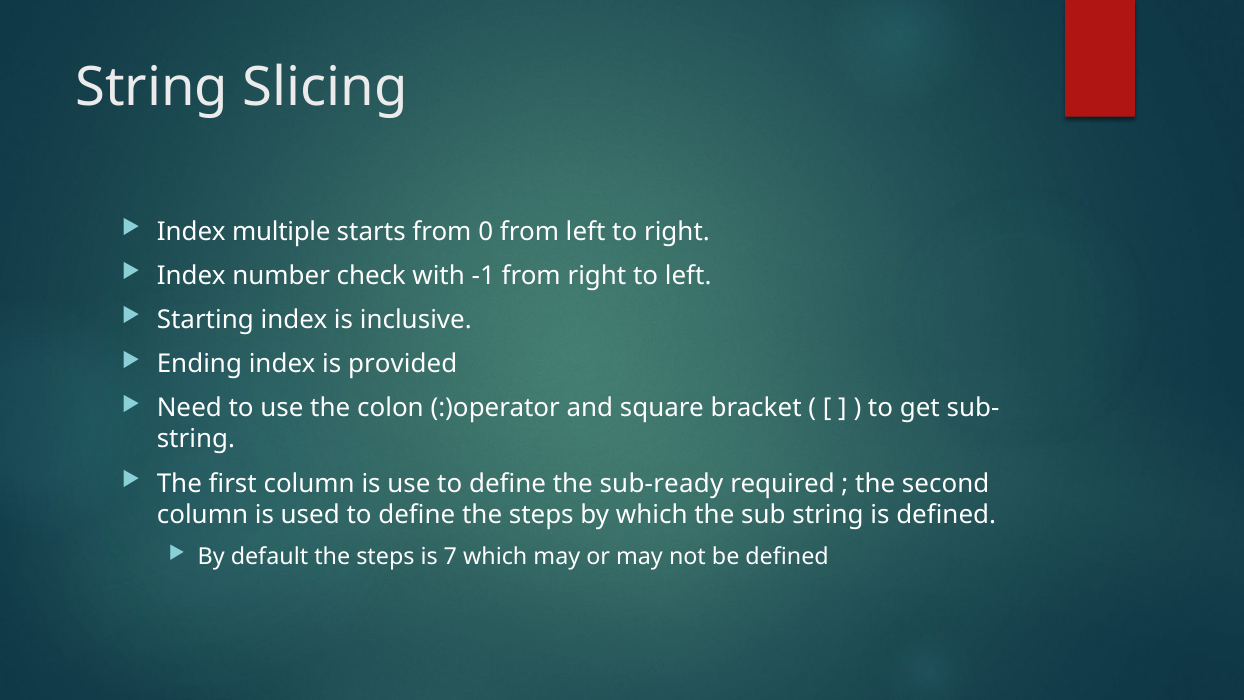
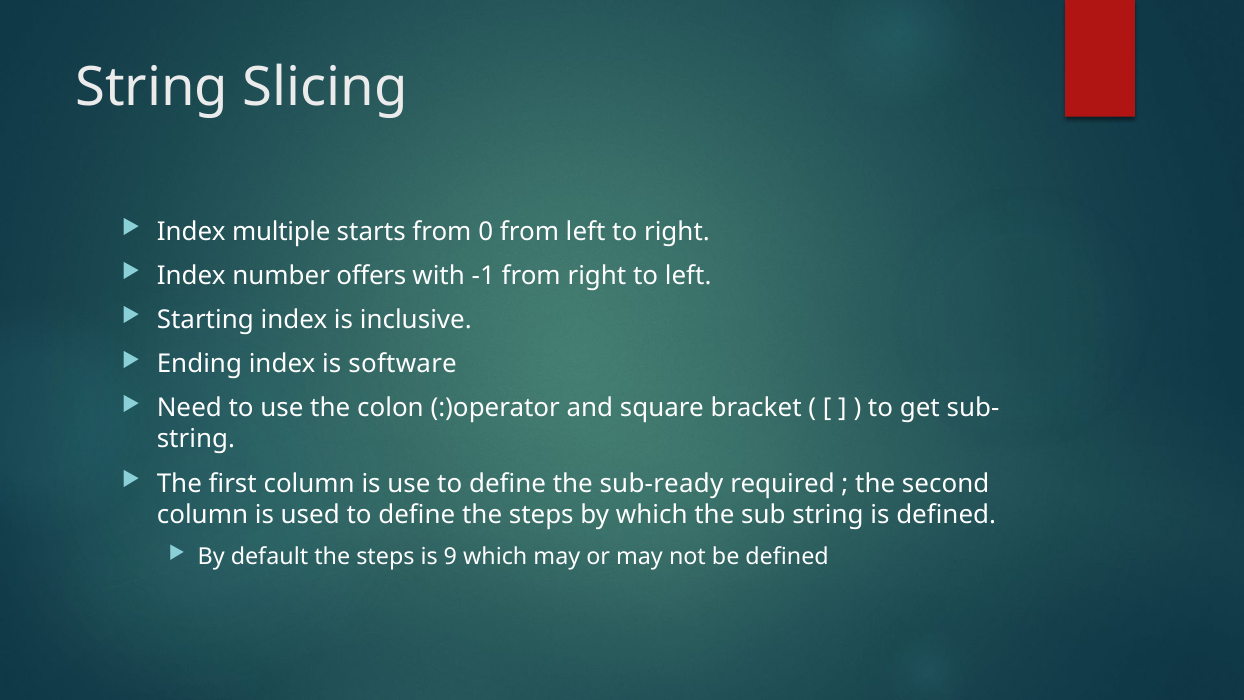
check: check -> offers
provided: provided -> software
7: 7 -> 9
